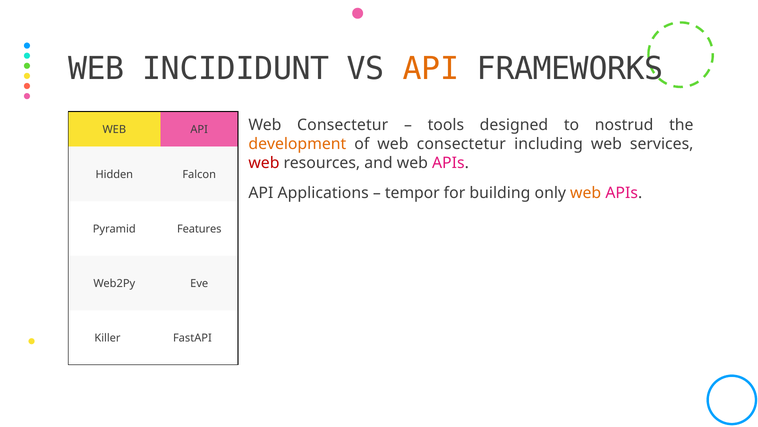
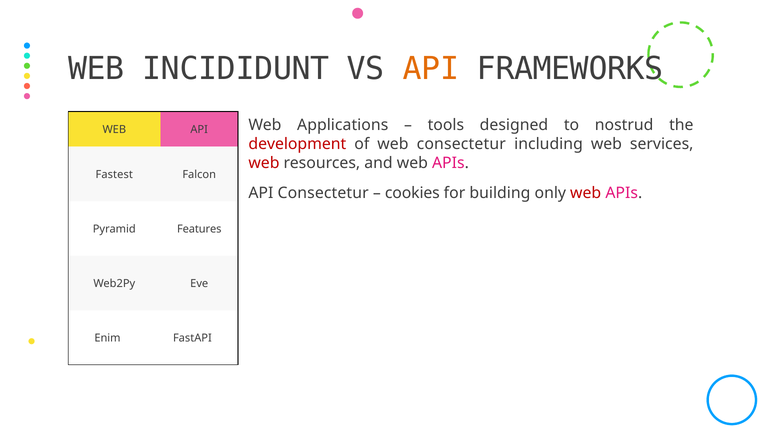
Consectetur at (343, 125): Consectetur -> Applications
development colour: orange -> red
Hidden: Hidden -> Fastest
API Applications: Applications -> Consectetur
tempor: tempor -> cookies
web at (586, 193) colour: orange -> red
Killer: Killer -> Enim
